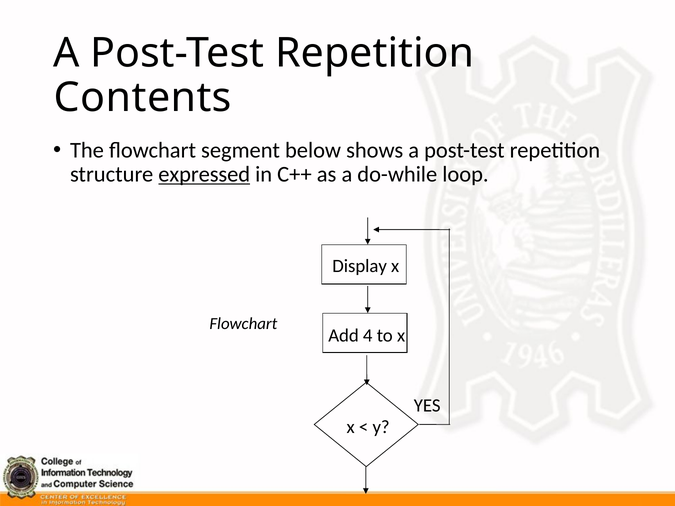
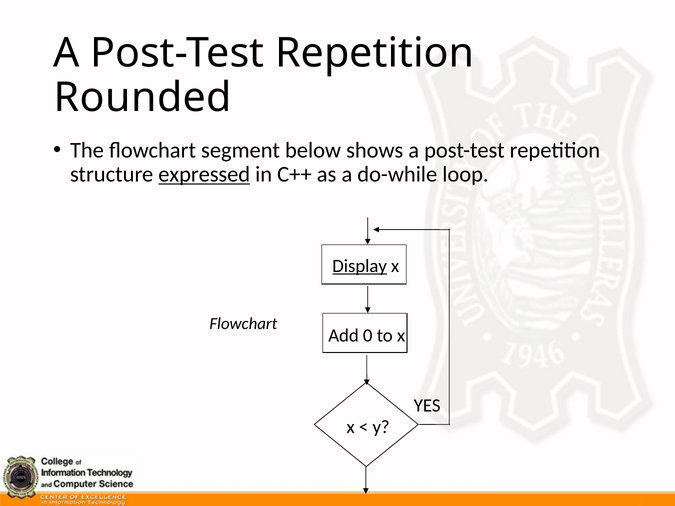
Contents: Contents -> Rounded
Display underline: none -> present
4: 4 -> 0
